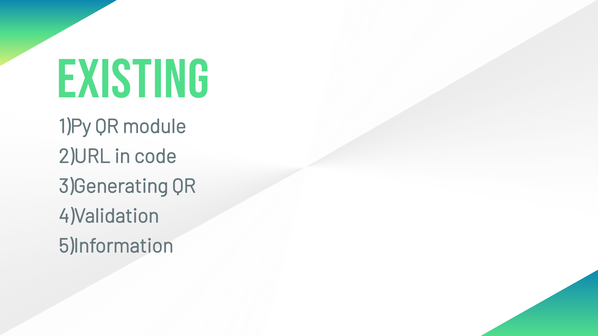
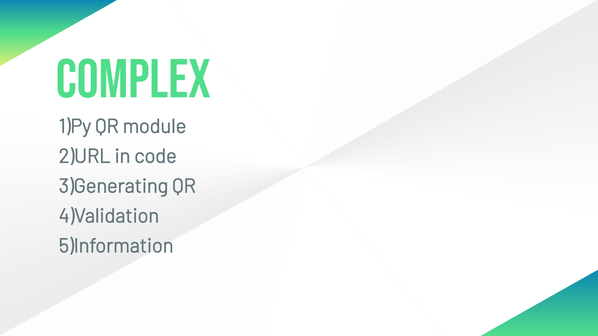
EXISTING: EXISTING -> COMPLEX
